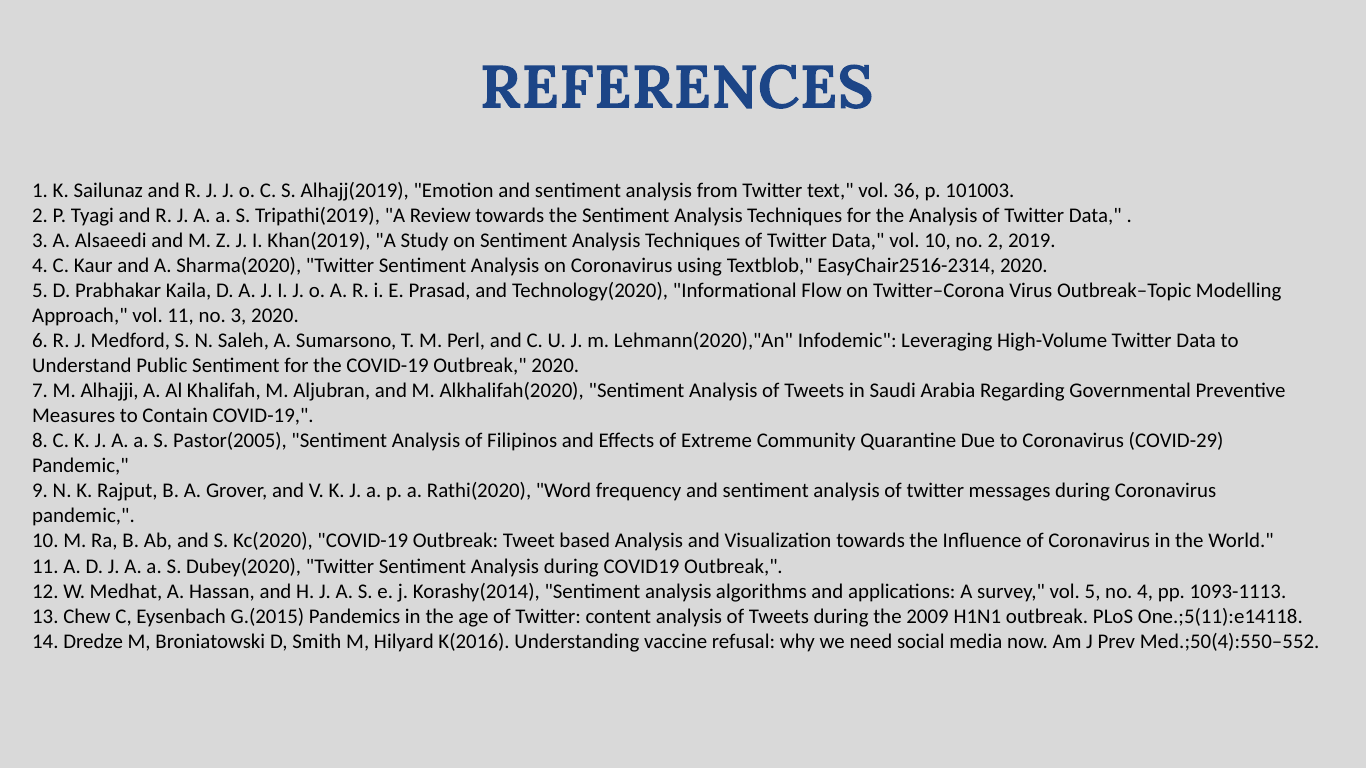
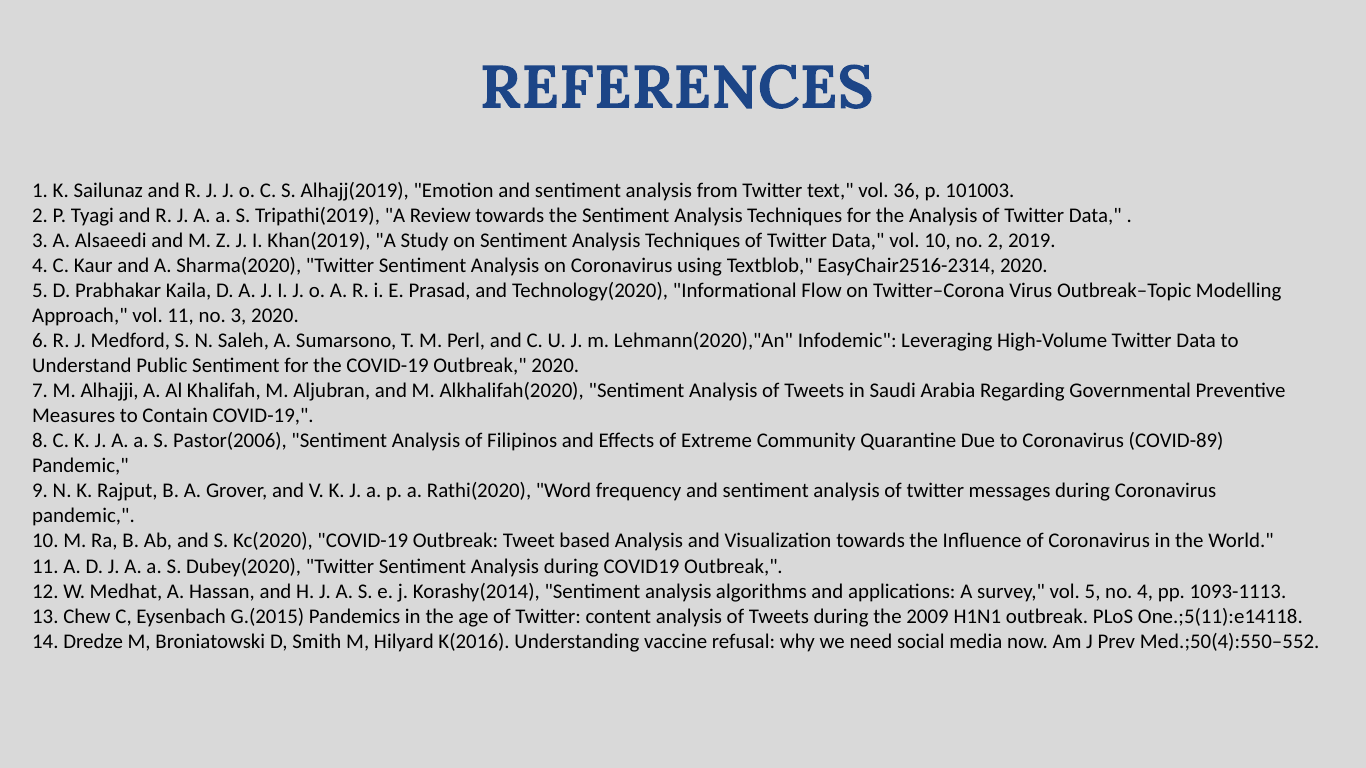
Pastor(2005: Pastor(2005 -> Pastor(2006
COVID-29: COVID-29 -> COVID-89
